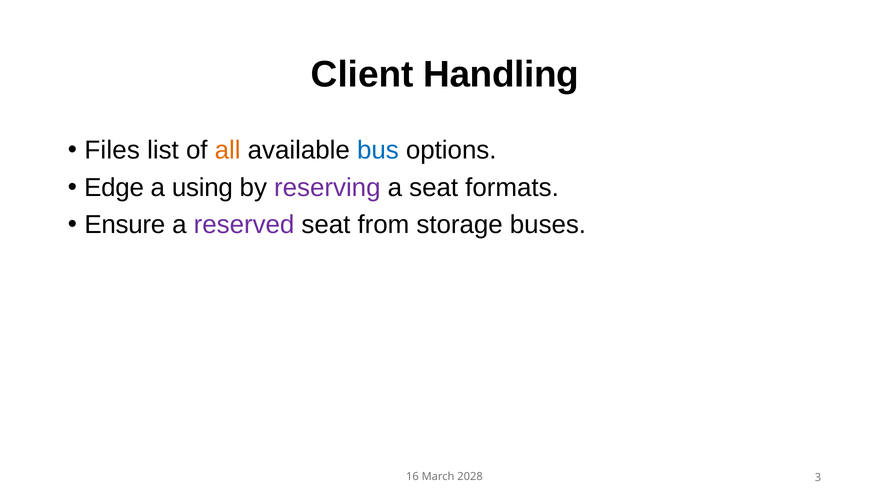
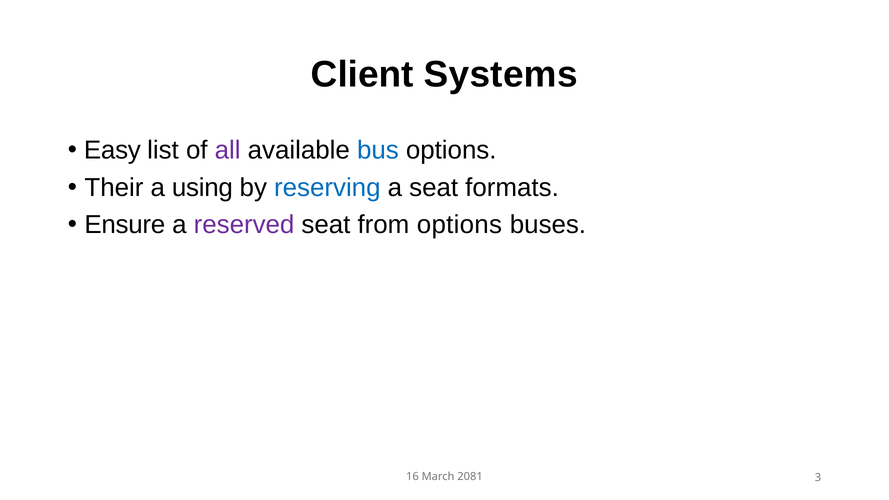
Handling: Handling -> Systems
Files: Files -> Easy
all colour: orange -> purple
Edge: Edge -> Their
reserving colour: purple -> blue
from storage: storage -> options
2028: 2028 -> 2081
